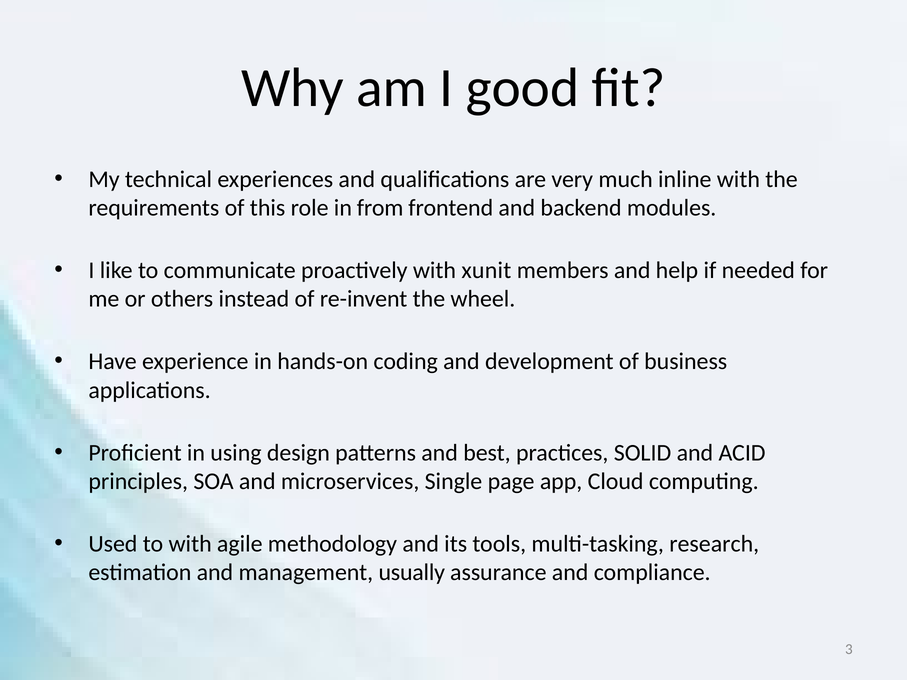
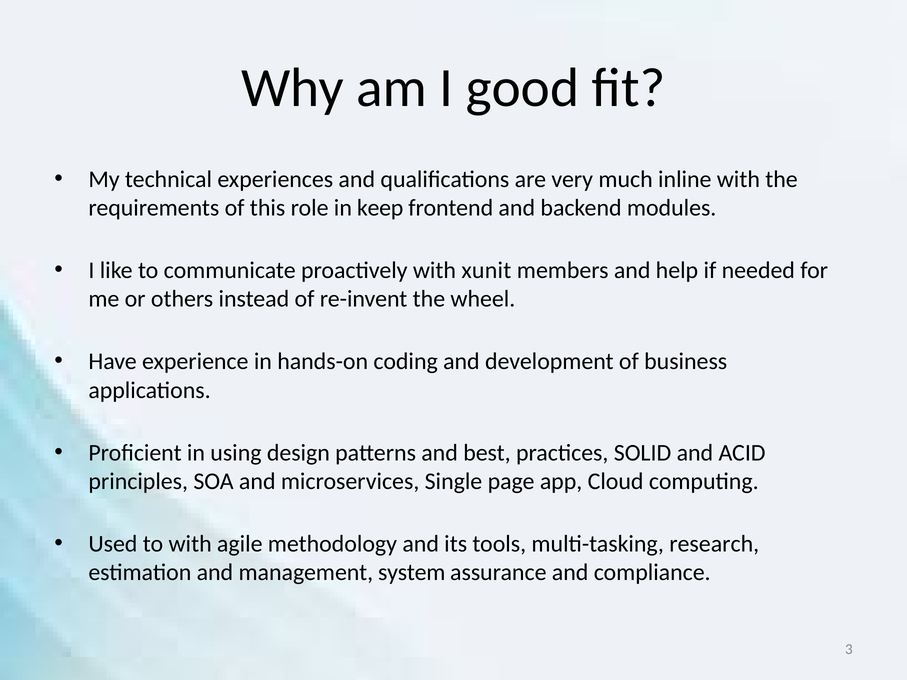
from: from -> keep
usually: usually -> system
